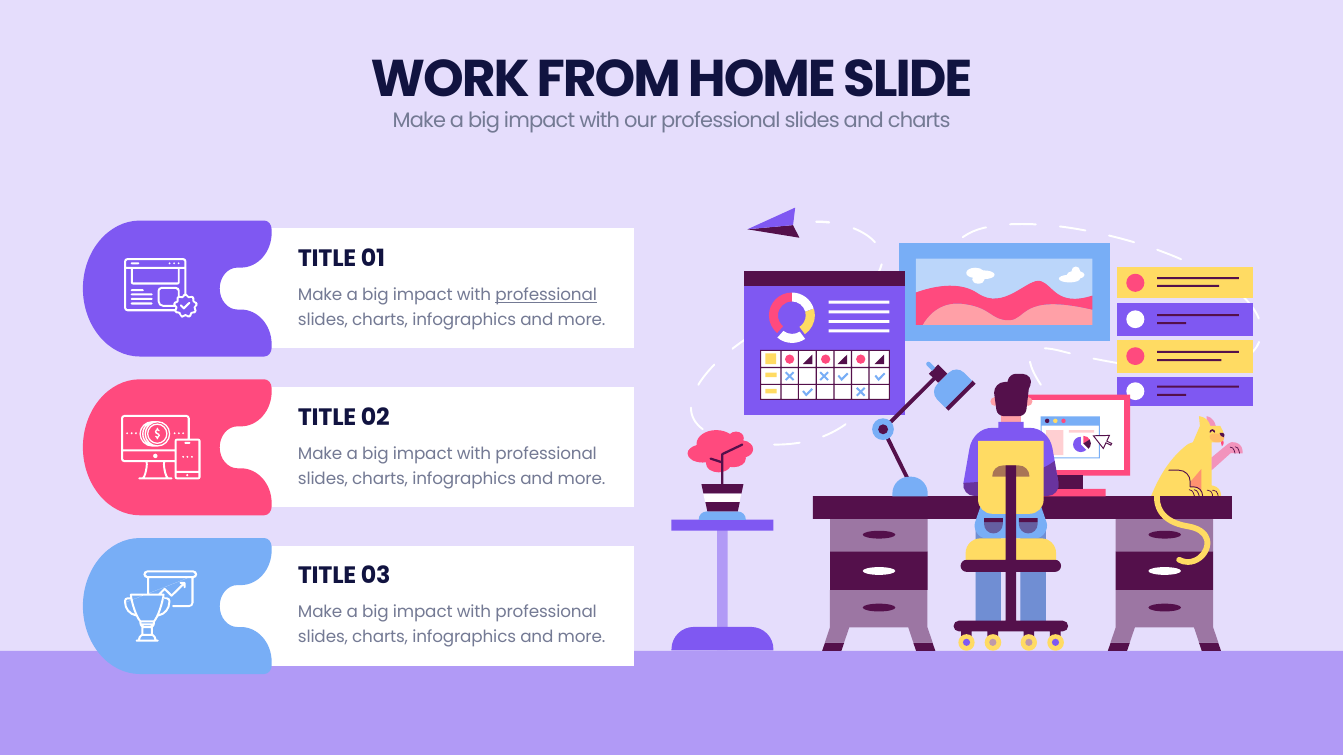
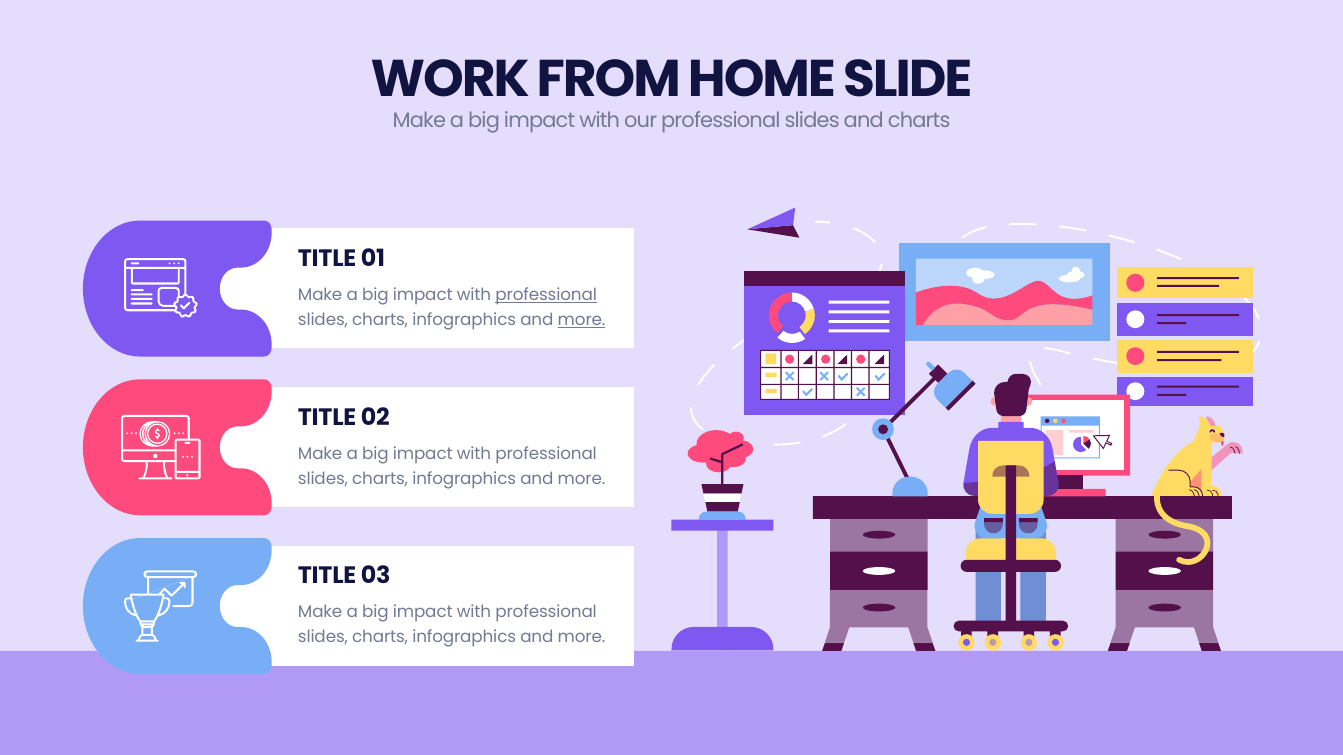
more at (582, 320) underline: none -> present
